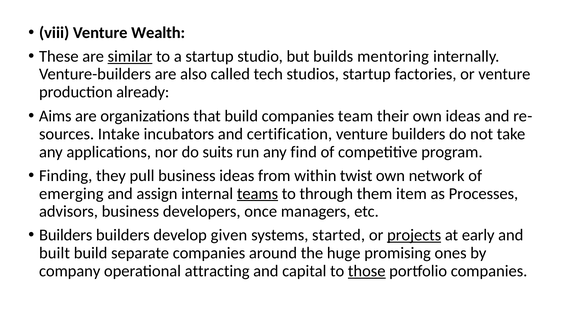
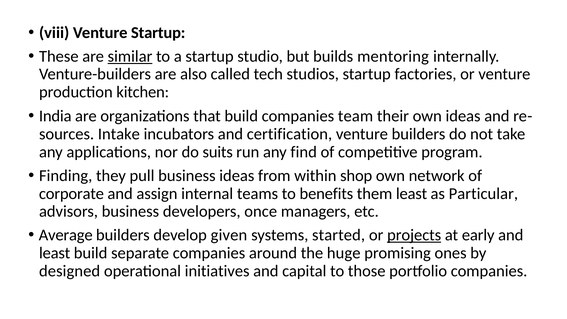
Venture Wealth: Wealth -> Startup
already: already -> kitchen
Aims: Aims -> India
twist: twist -> shop
emerging: emerging -> corporate
teams underline: present -> none
through: through -> benefits
them item: item -> least
Processes: Processes -> Particular
Builders at (66, 235): Builders -> Average
built at (54, 253): built -> least
company: company -> designed
attracting: attracting -> initiatives
those underline: present -> none
